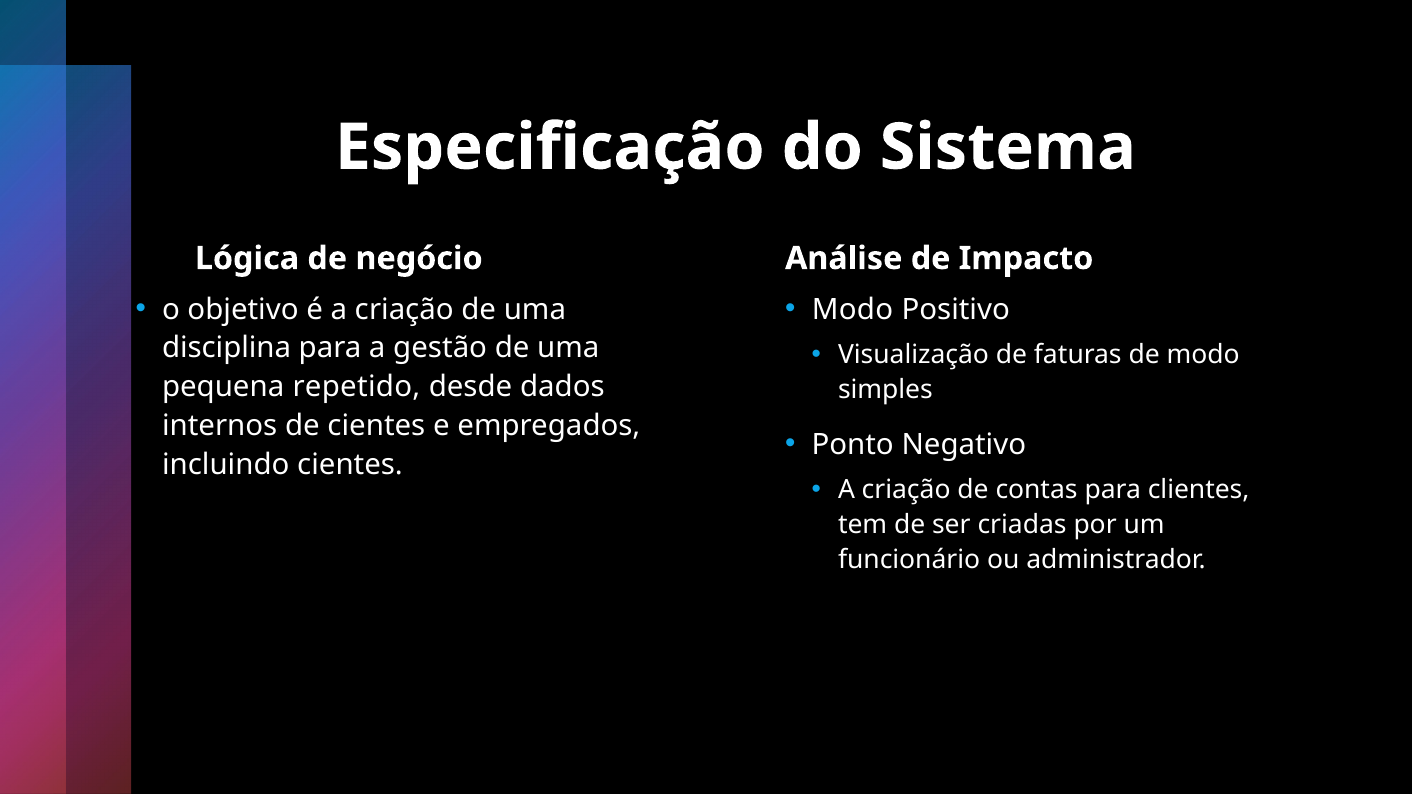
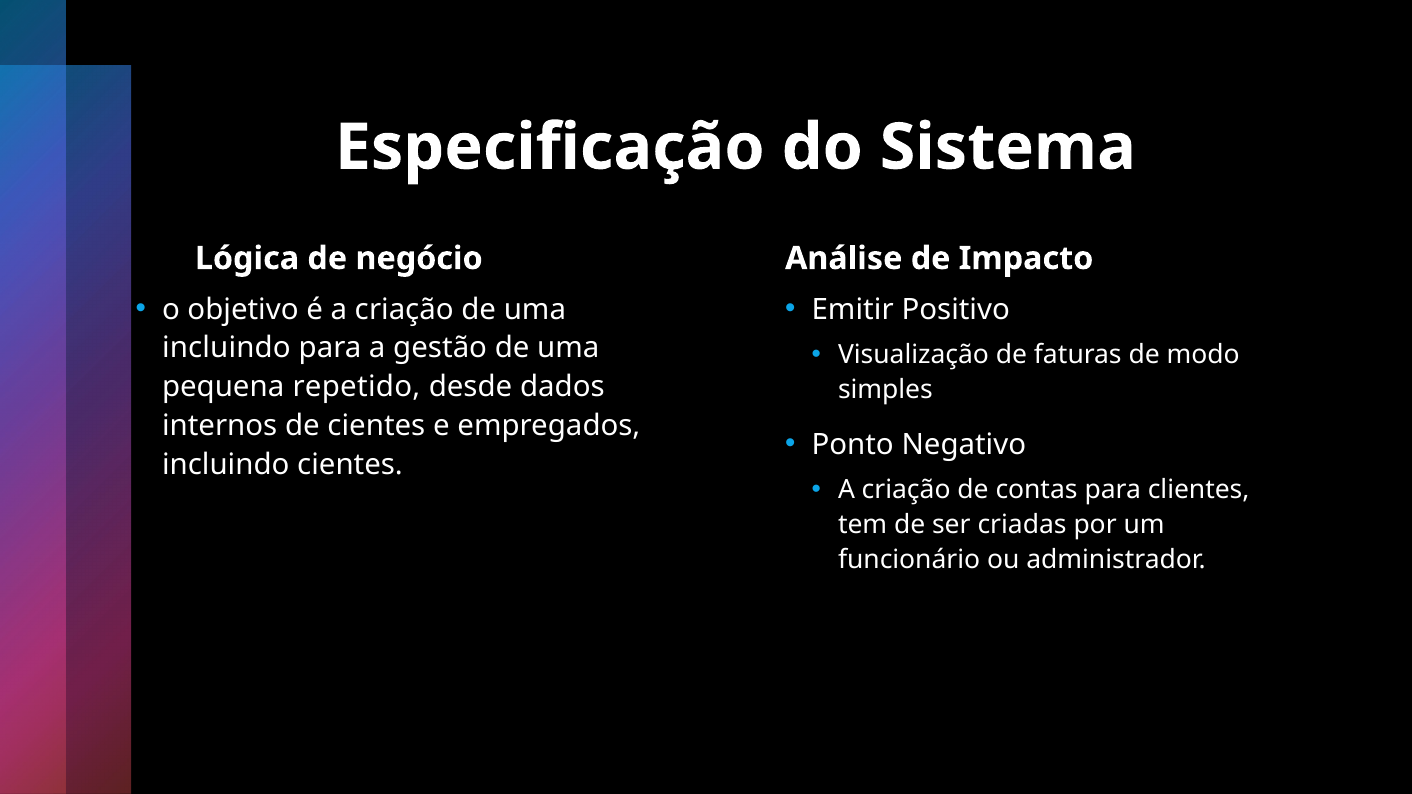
Modo at (853, 309): Modo -> Emitir
disciplina at (227, 348): disciplina -> incluindo
